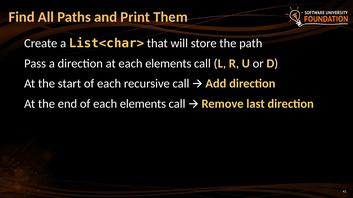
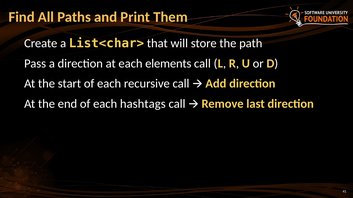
of each elements: elements -> hashtags
